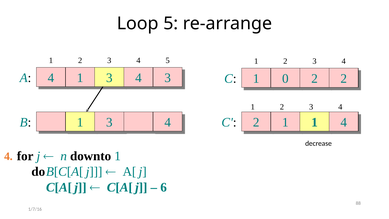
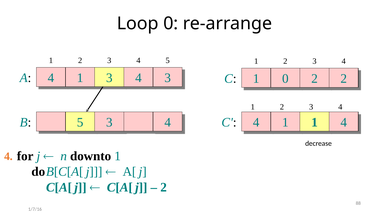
Loop 5: 5 -> 0
B 1: 1 -> 5
C 2: 2 -> 4
6 at (164, 187): 6 -> 2
